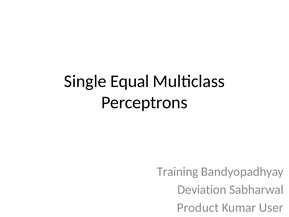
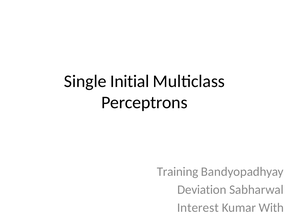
Equal: Equal -> Initial
Product: Product -> Interest
User: User -> With
